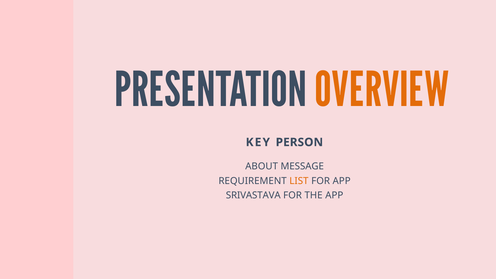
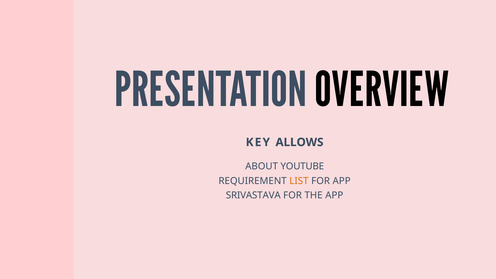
OVERVIEW colour: orange -> black
PERSON: PERSON -> ALLOWS
MESSAGE: MESSAGE -> YOUTUBE
